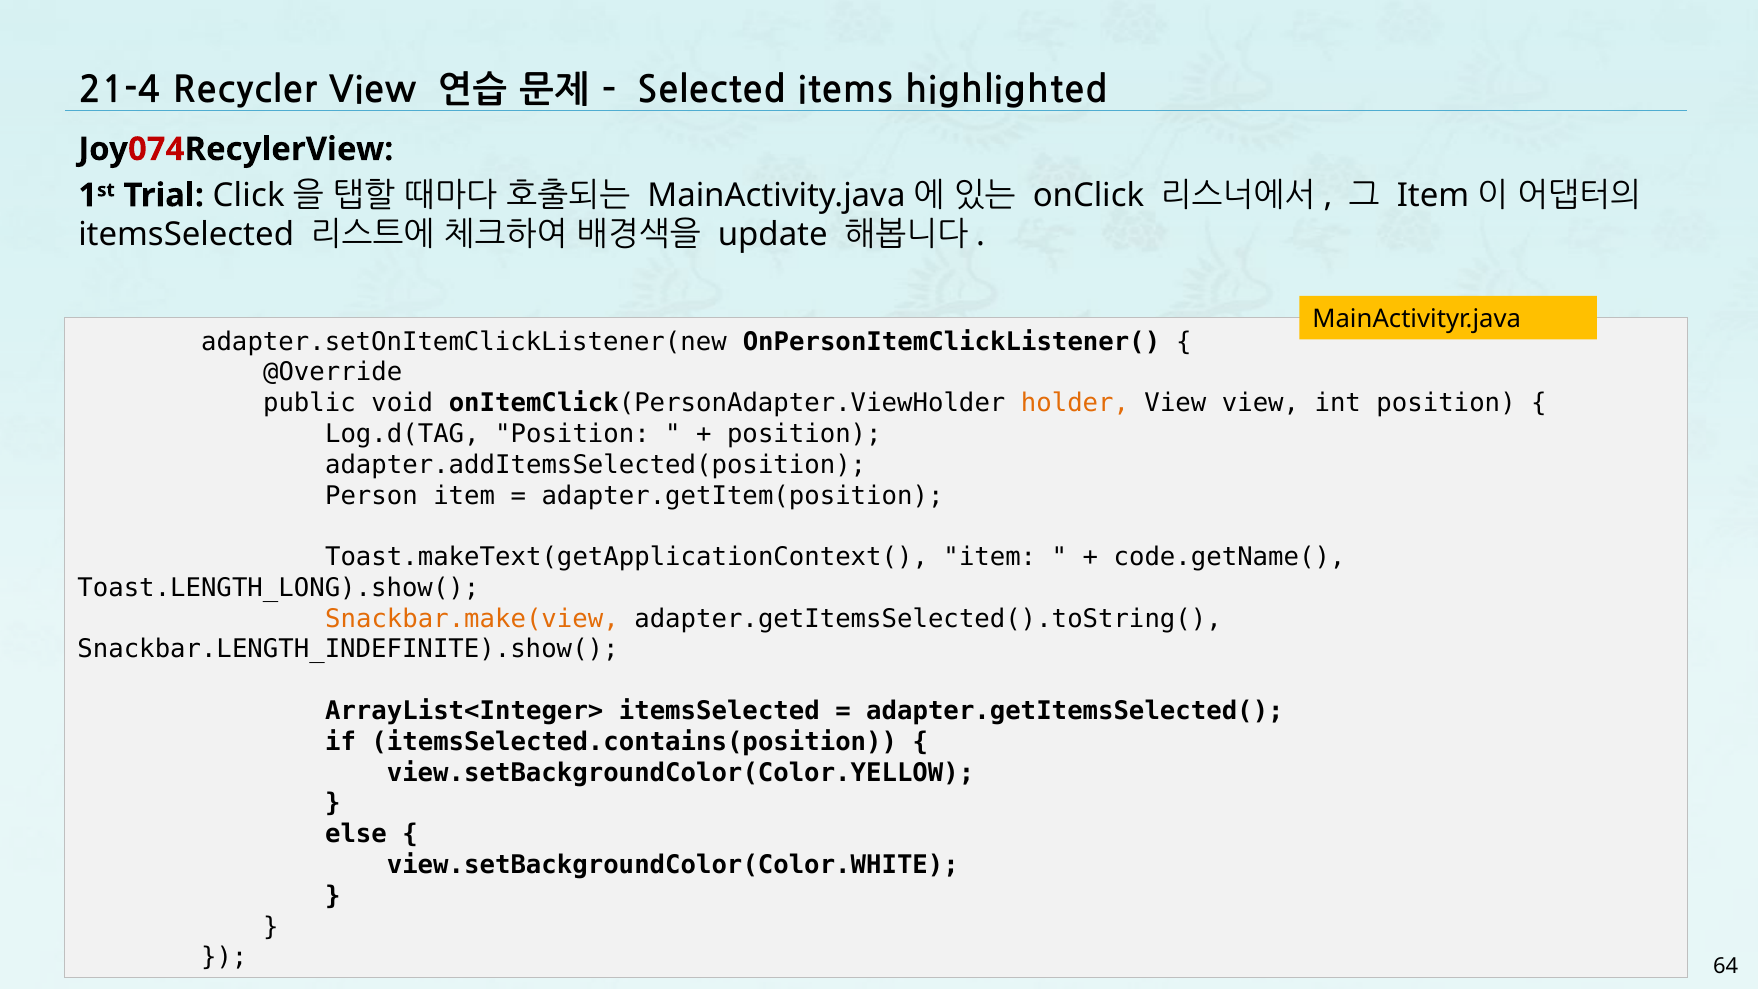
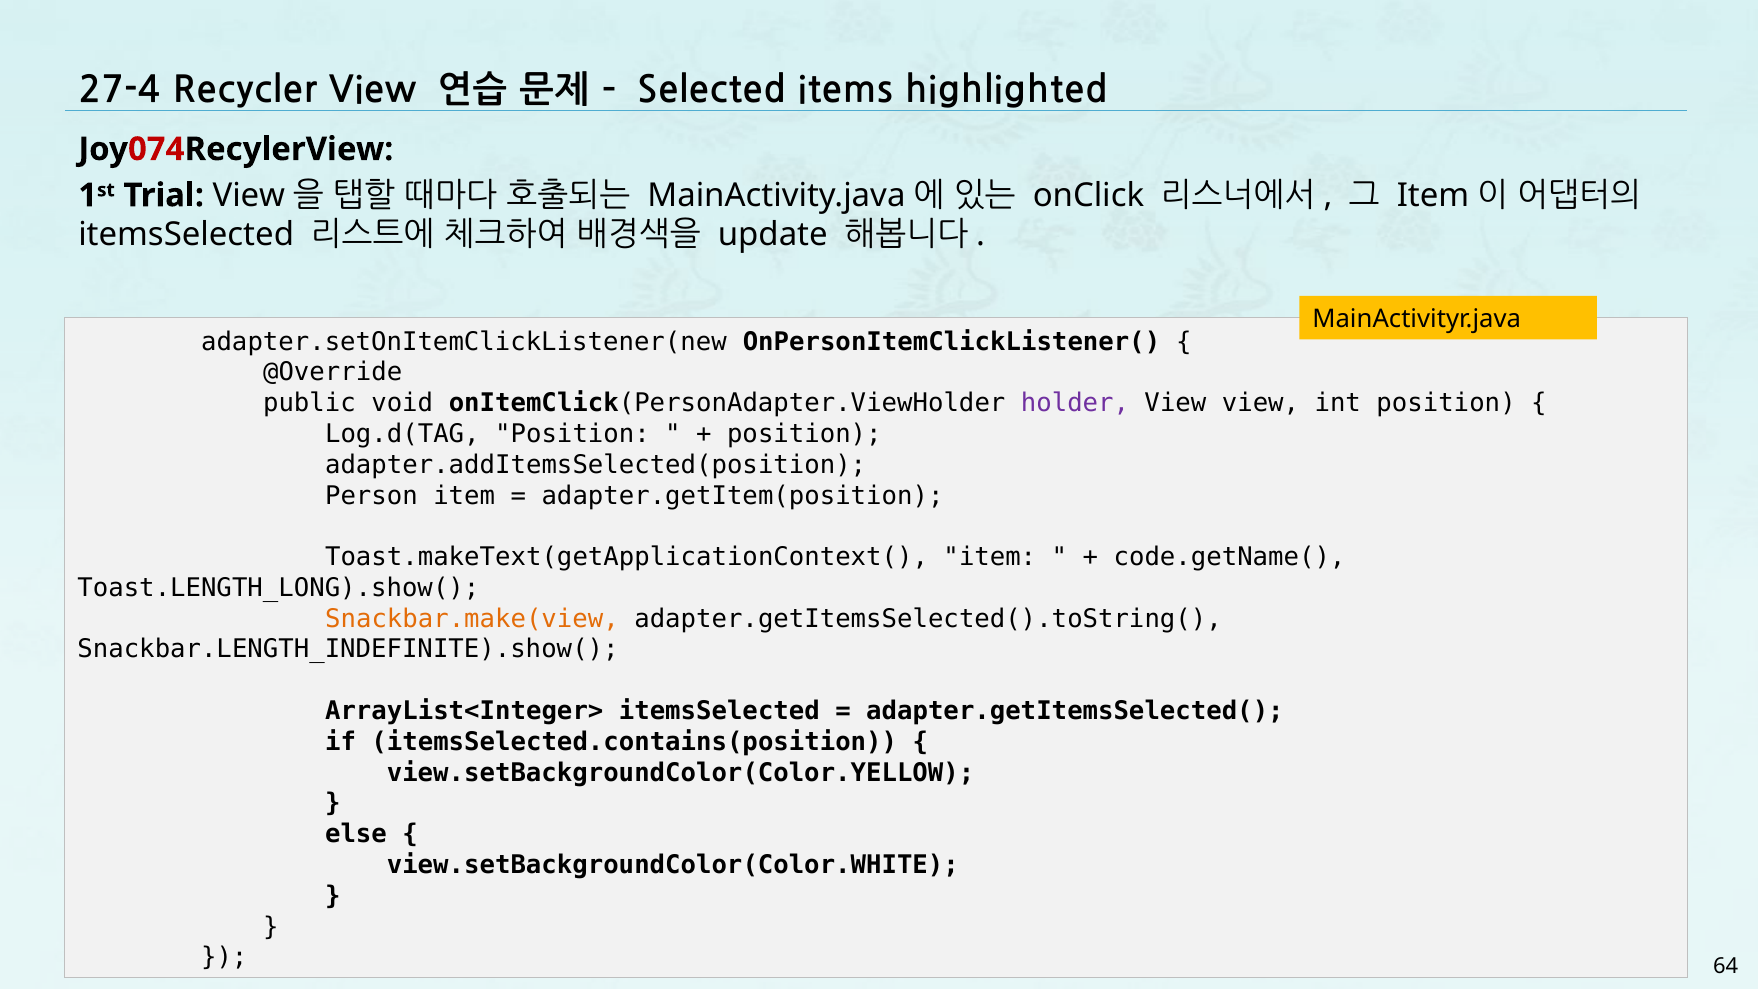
21-4: 21-4 -> 27-4
Trial Click: Click -> View
holder colour: orange -> purple
